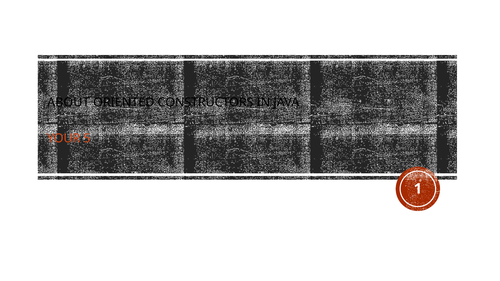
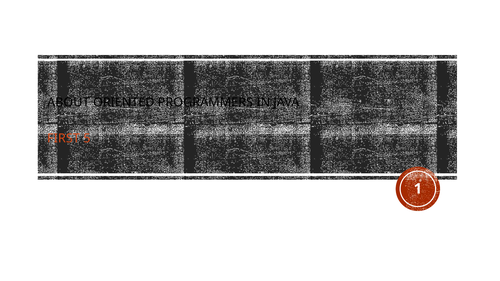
CONSTRUCTORS: CONSTRUCTORS -> PROGRAMMERS
YOUR: YOUR -> FIRST
